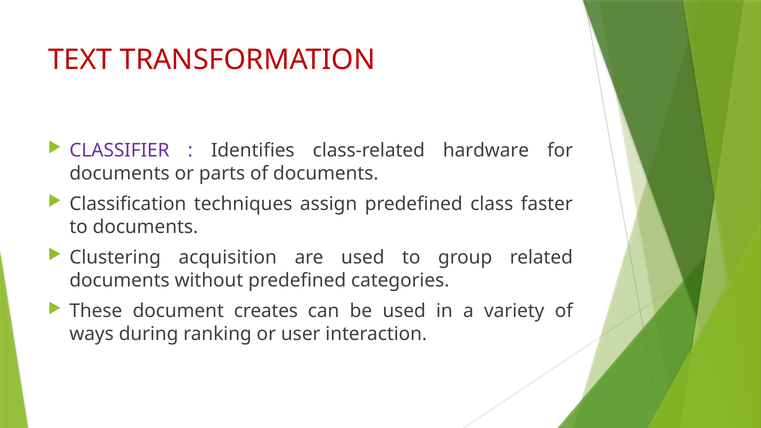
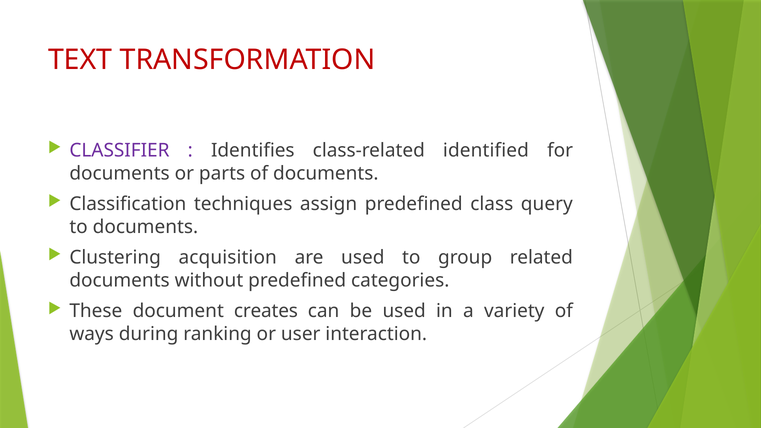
hardware: hardware -> identified
faster: faster -> query
